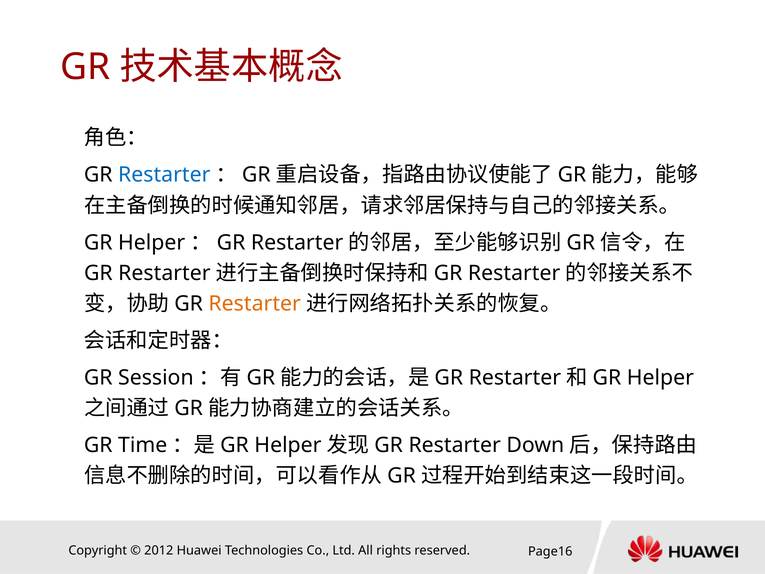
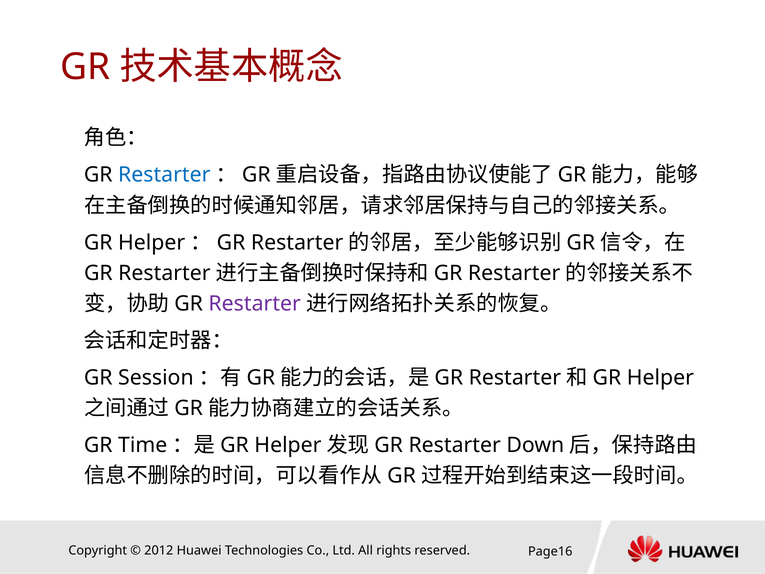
Restarter at (255, 304) colour: orange -> purple
